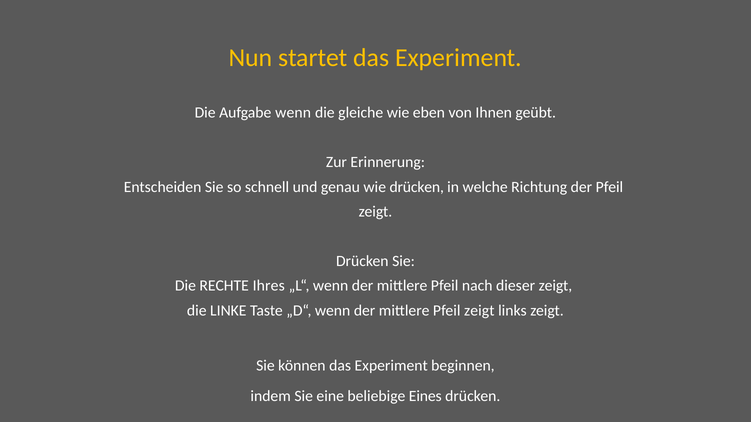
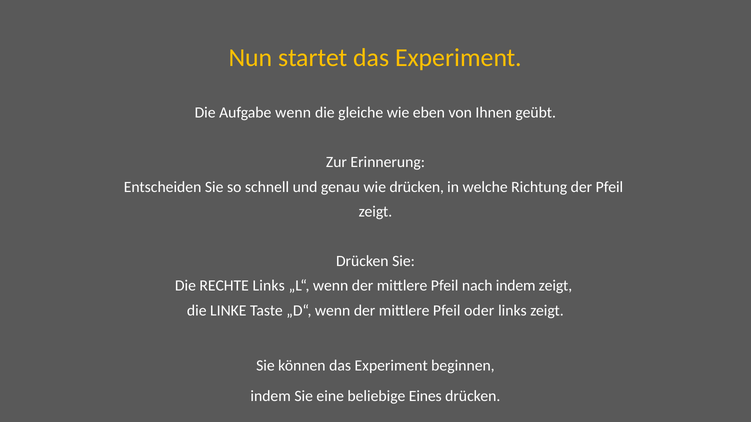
RECHTE Ihres: Ihres -> Links
nach dieser: dieser -> indem
mittlere Pfeil zeigt: zeigt -> oder
